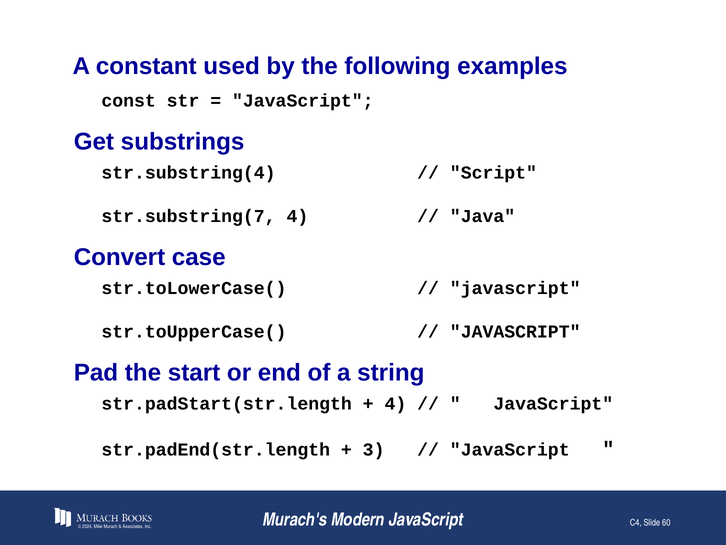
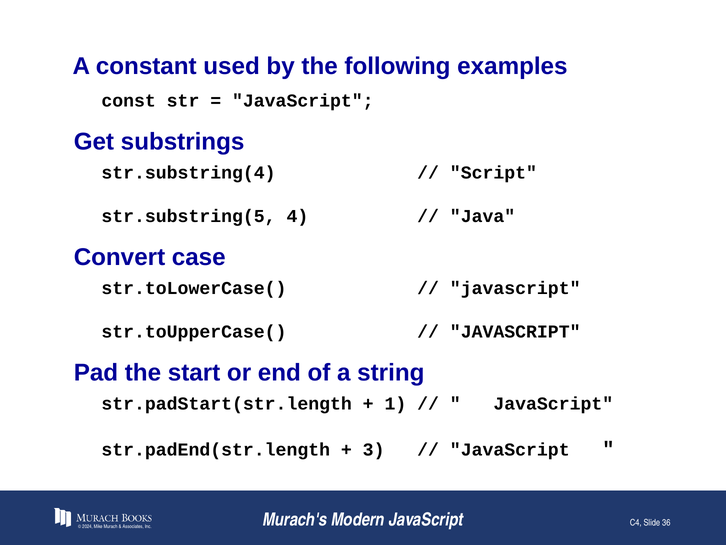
str.substring(7: str.substring(7 -> str.substring(5
4 at (395, 404): 4 -> 1
60: 60 -> 36
